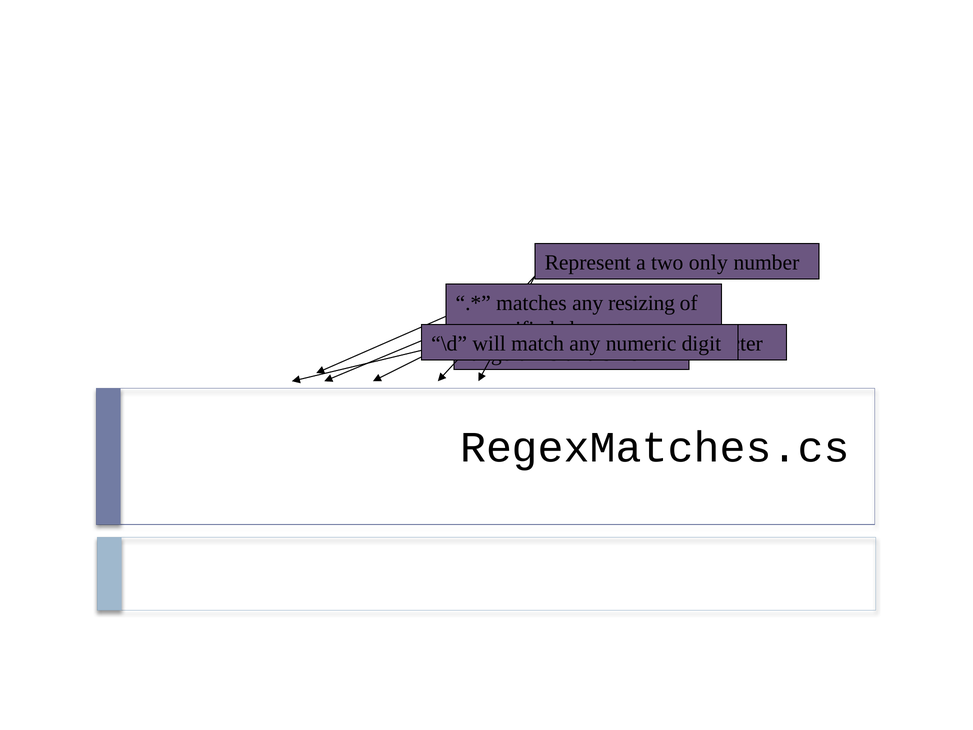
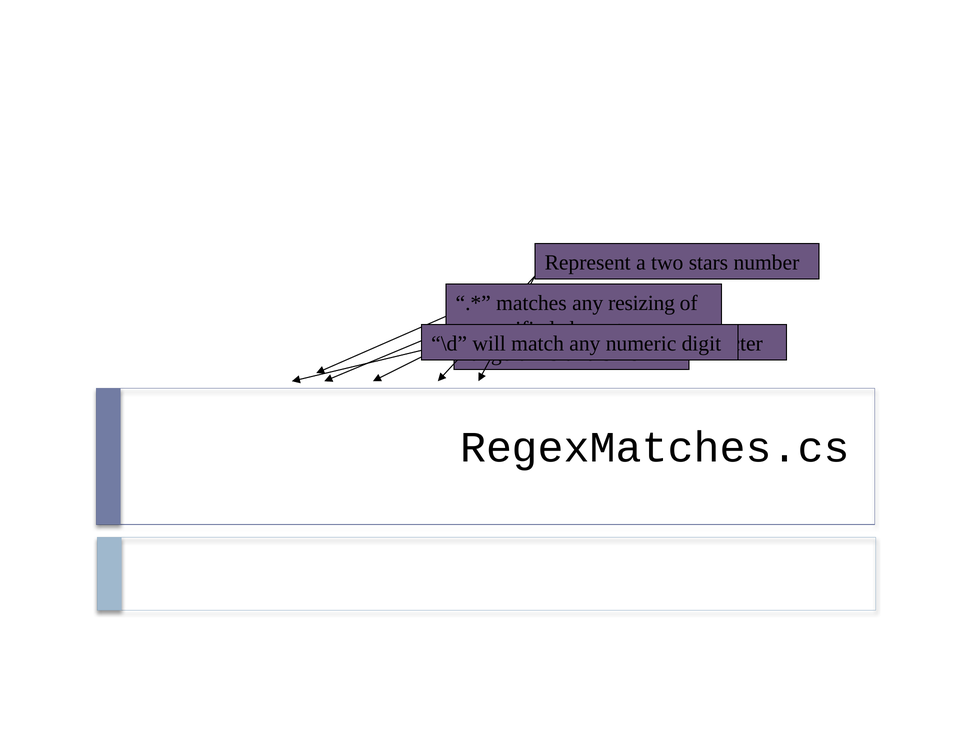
two only: only -> stars
